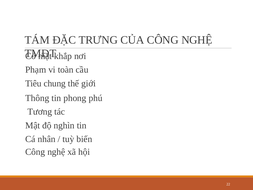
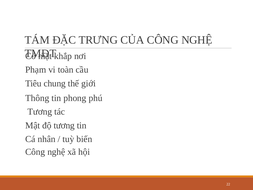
độ nghìn: nghìn -> tương
